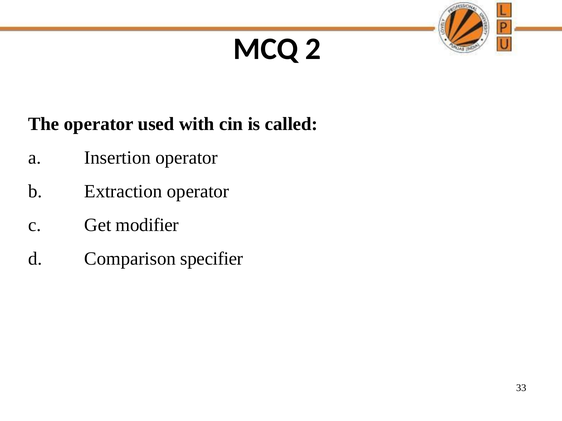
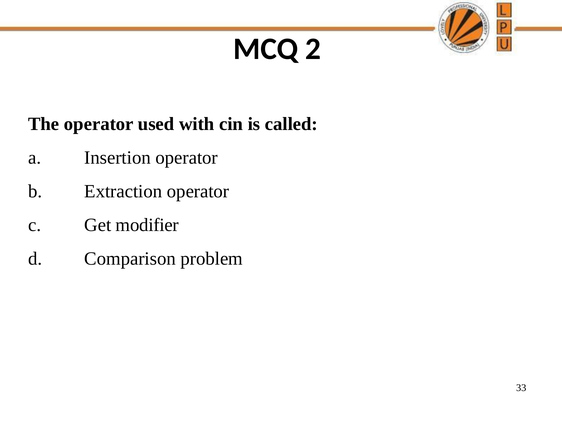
specifier: specifier -> problem
